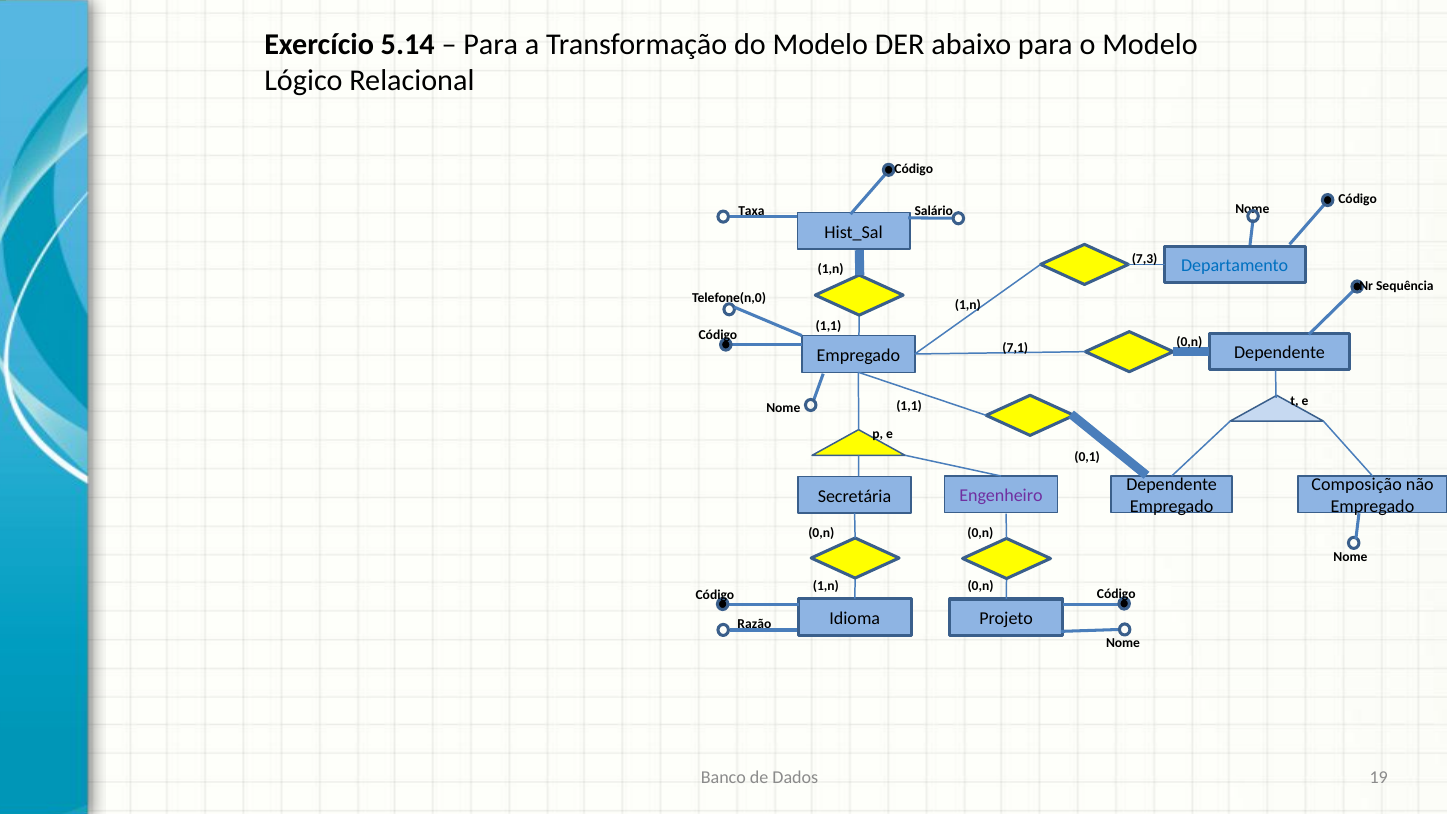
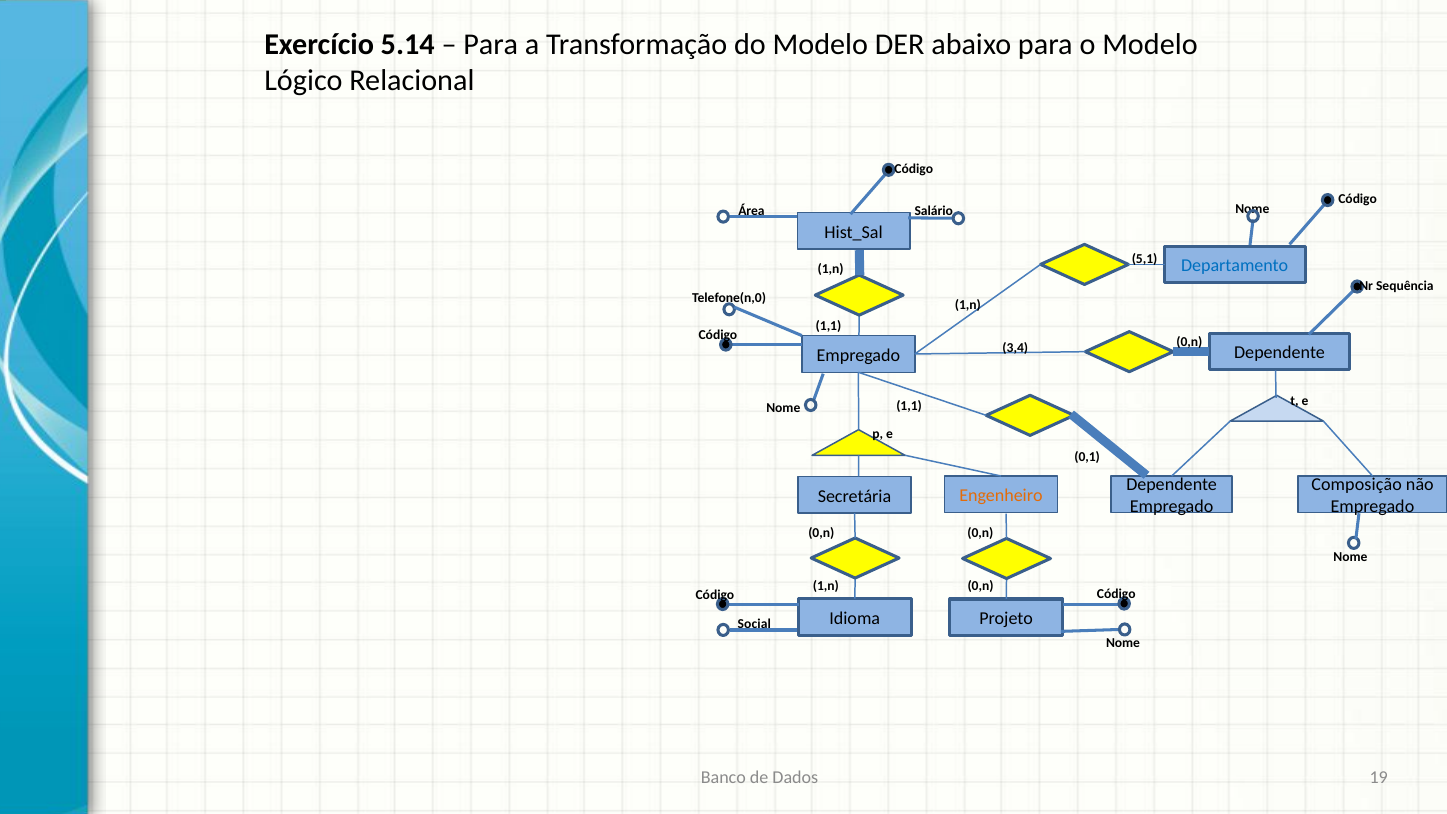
Taxa: Taxa -> Área
7,3: 7,3 -> 5,1
7,1: 7,1 -> 3,4
Engenheiro colour: purple -> orange
Razão: Razão -> Social
